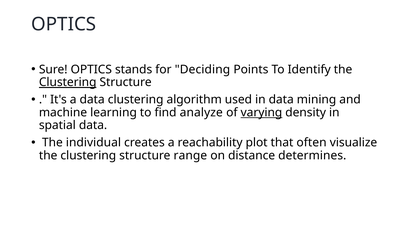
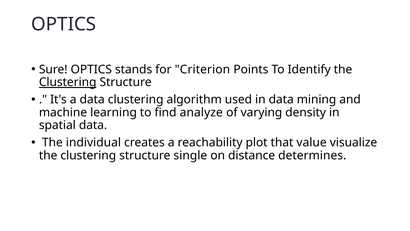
Deciding: Deciding -> Criterion
varying underline: present -> none
often: often -> value
range: range -> single
